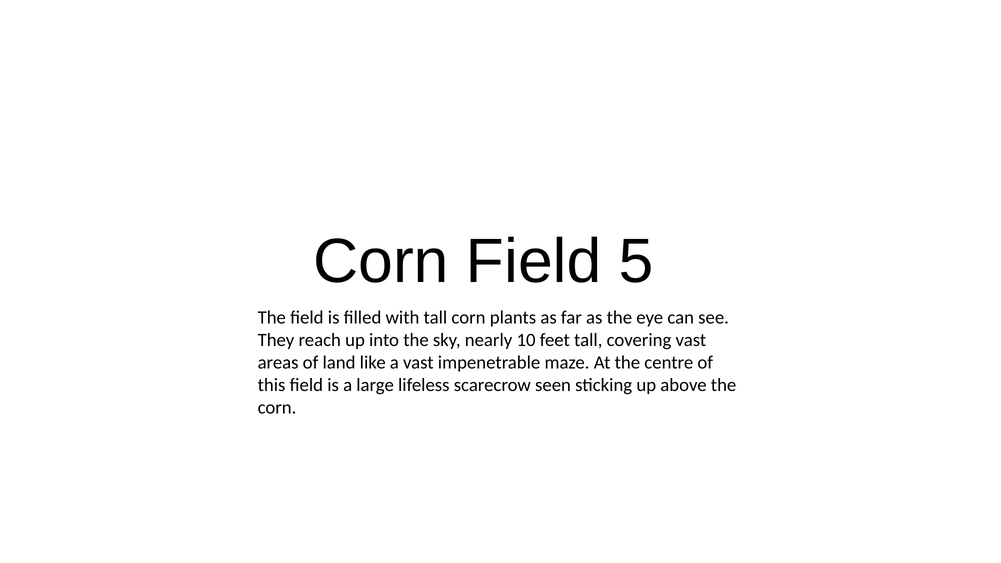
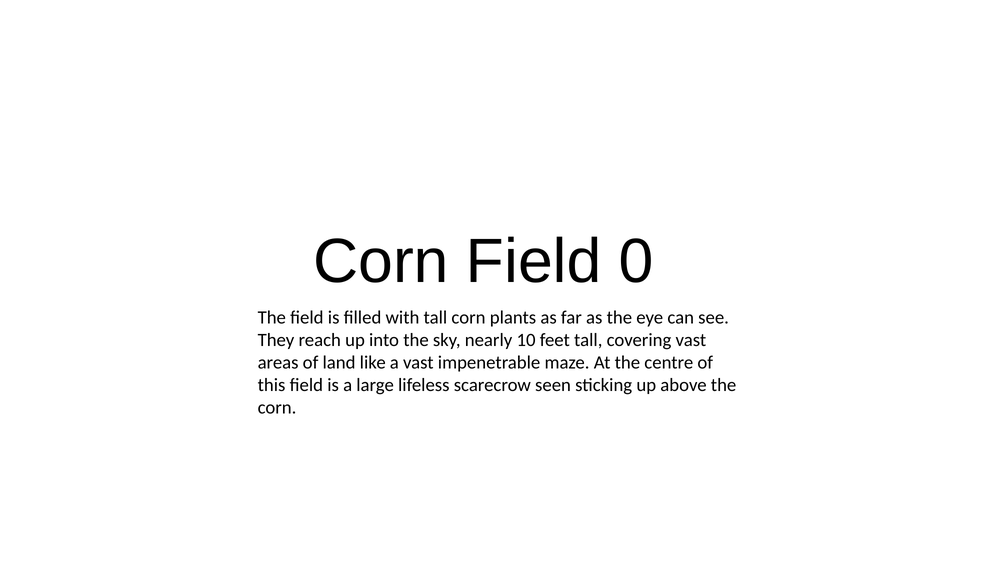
5: 5 -> 0
